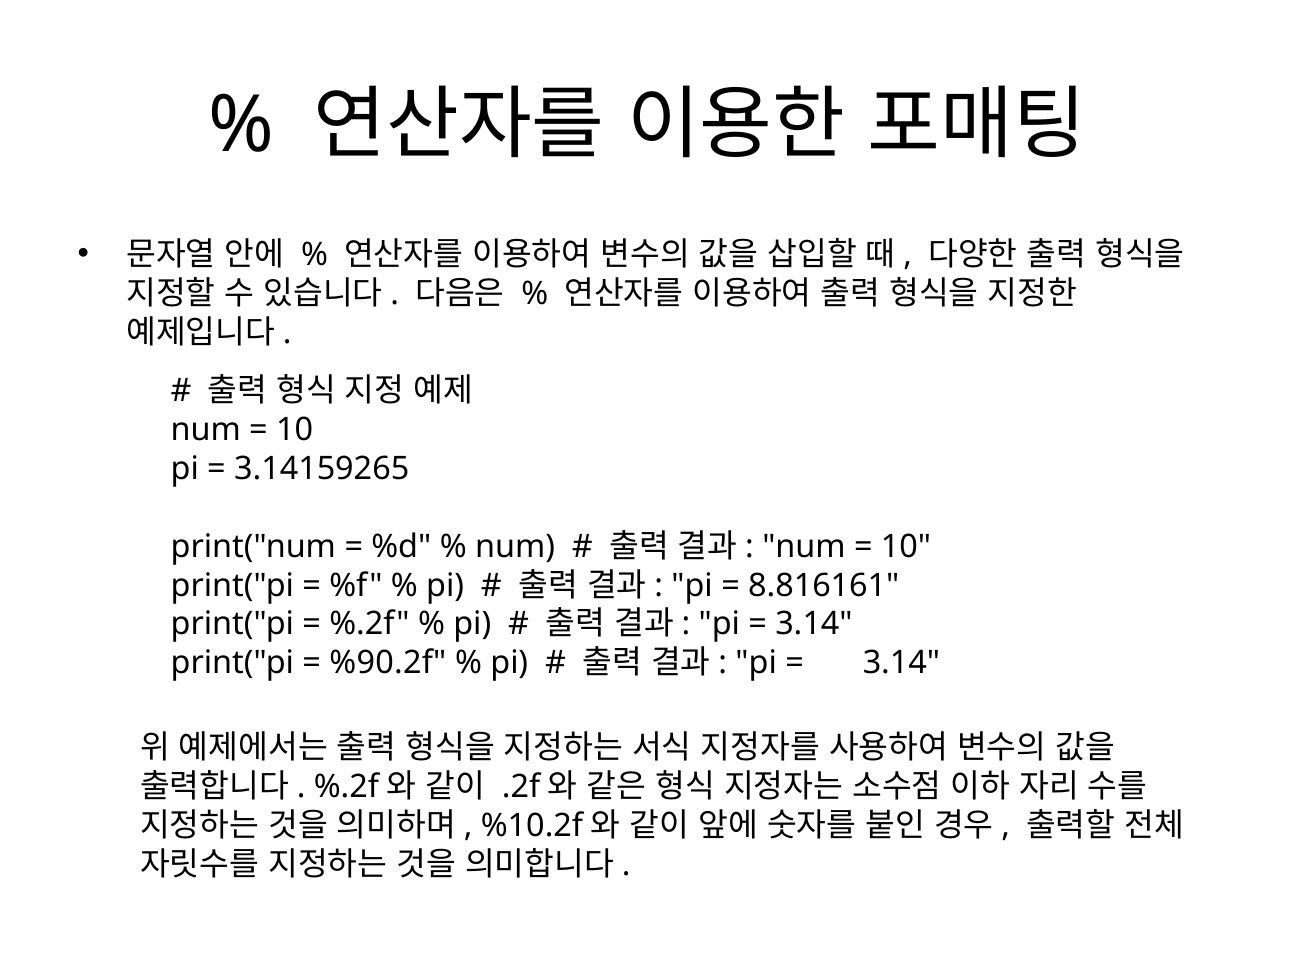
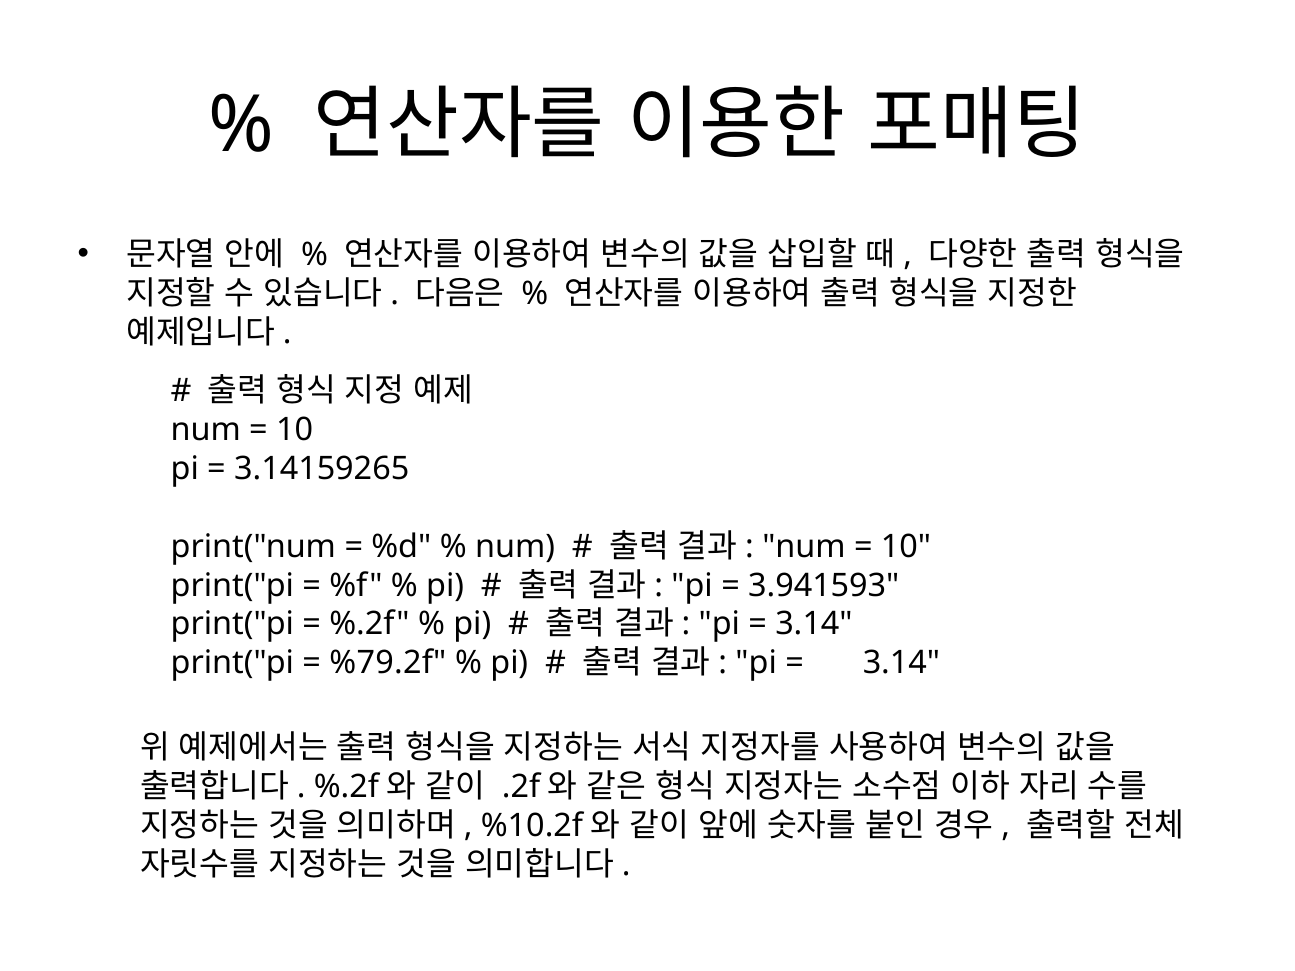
8.816161: 8.816161 -> 3.941593
%90.2f: %90.2f -> %79.2f
